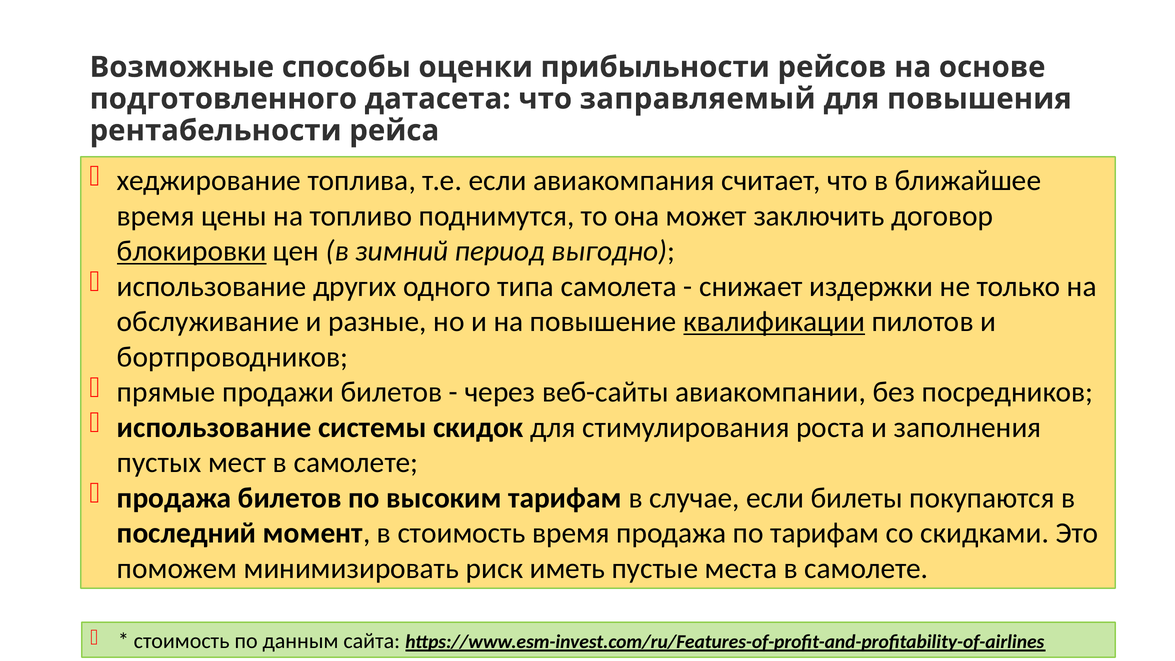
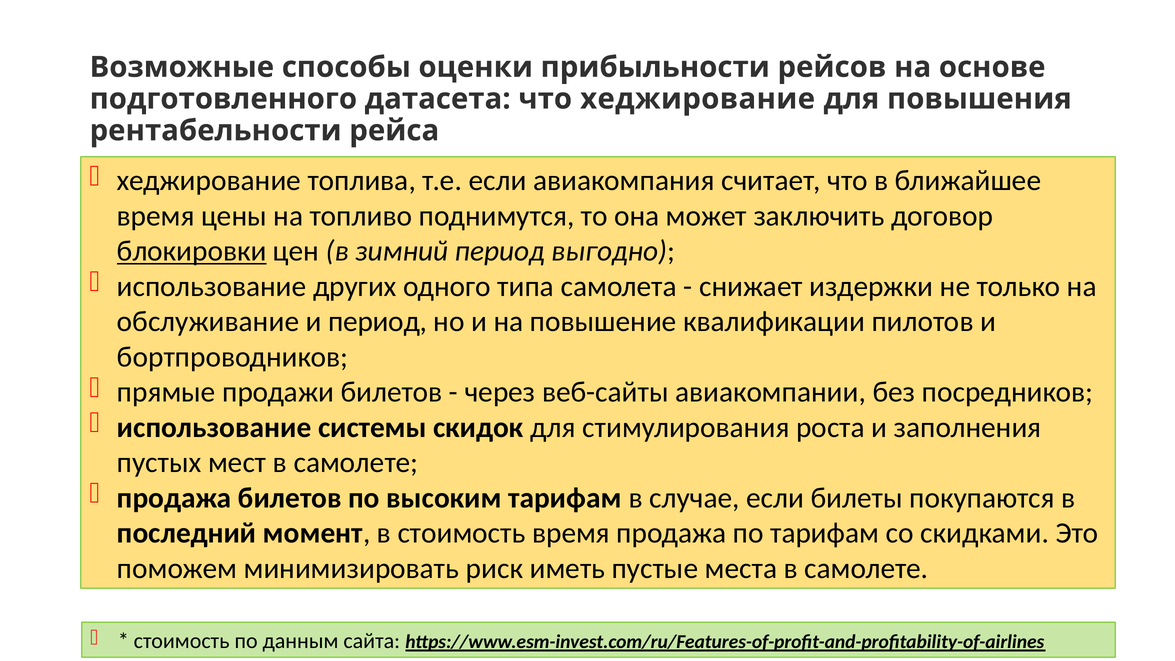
что заправляемый: заправляемый -> хеджирование
и разные: разные -> период
квалификации underline: present -> none
